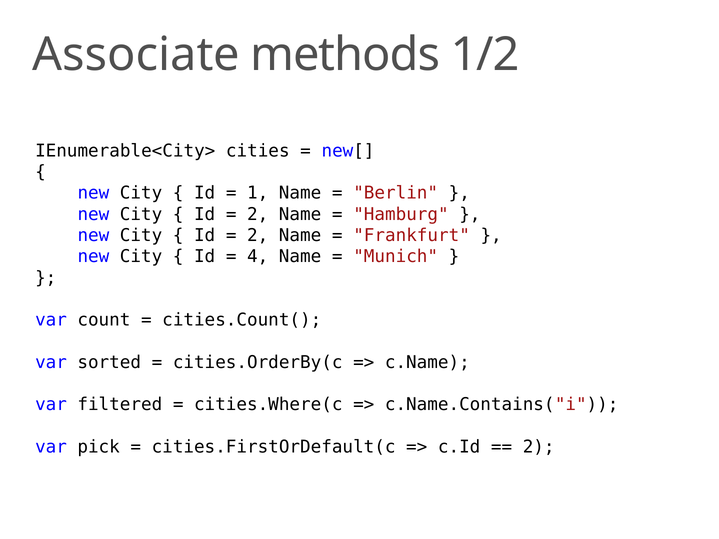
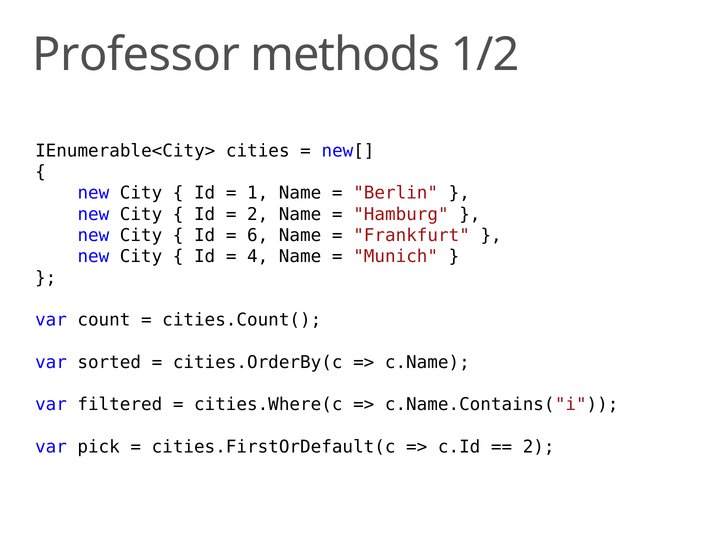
Associate: Associate -> Professor
2 at (258, 236): 2 -> 6
